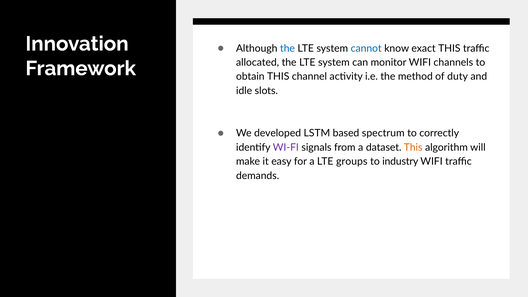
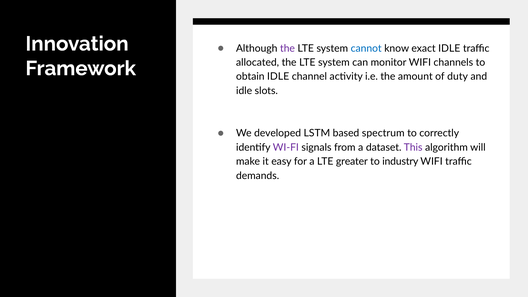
the at (287, 48) colour: blue -> purple
exact THIS: THIS -> IDLE
obtain THIS: THIS -> IDLE
method: method -> amount
This at (413, 147) colour: orange -> purple
groups: groups -> greater
